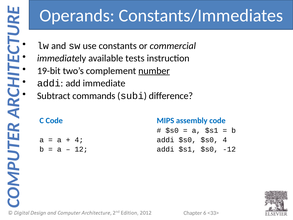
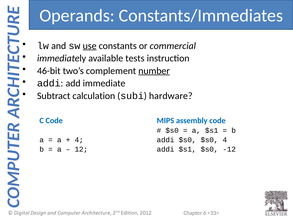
use underline: none -> present
19-bit: 19-bit -> 46-bit
commands: commands -> calculation
difference: difference -> hardware
